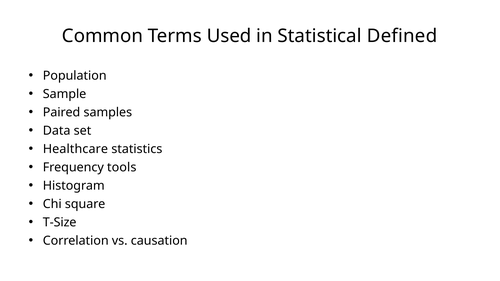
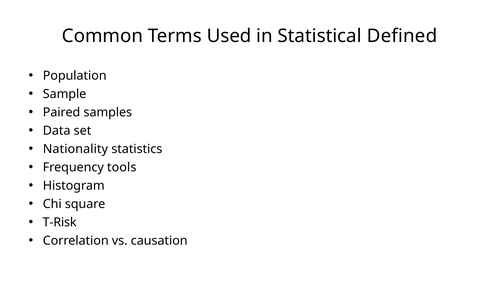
Healthcare: Healthcare -> Nationality
T-Size: T-Size -> T-Risk
